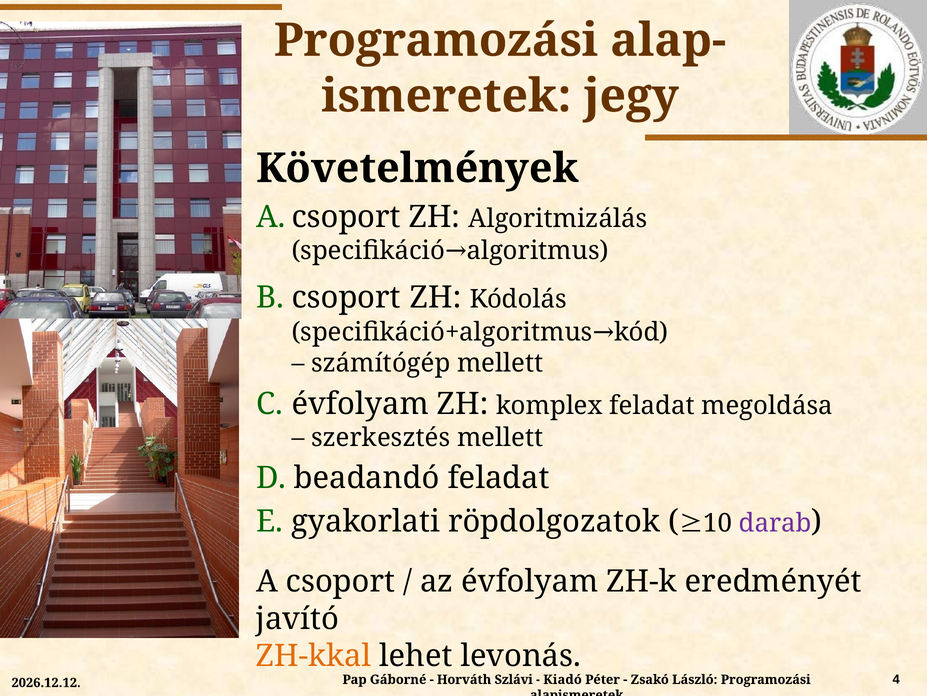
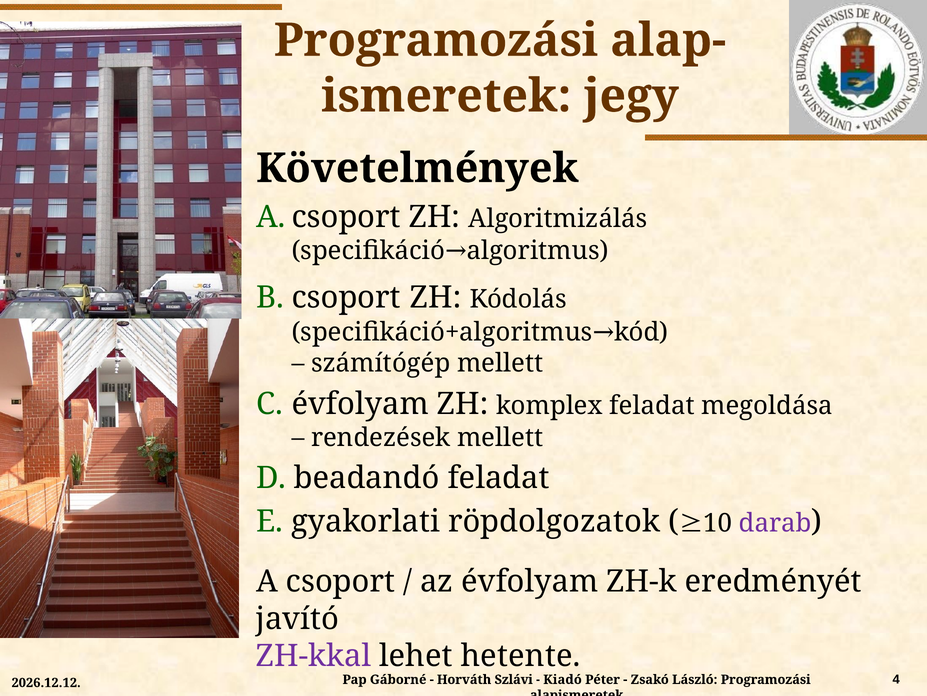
szerkesztés: szerkesztés -> rendezések
ZH-kkal colour: orange -> purple
levonás: levonás -> hetente
